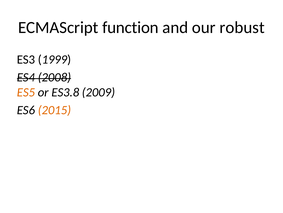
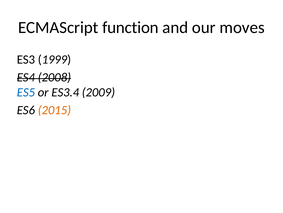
robust: robust -> moves
ES5 colour: orange -> blue
ES3.8: ES3.8 -> ES3.4
